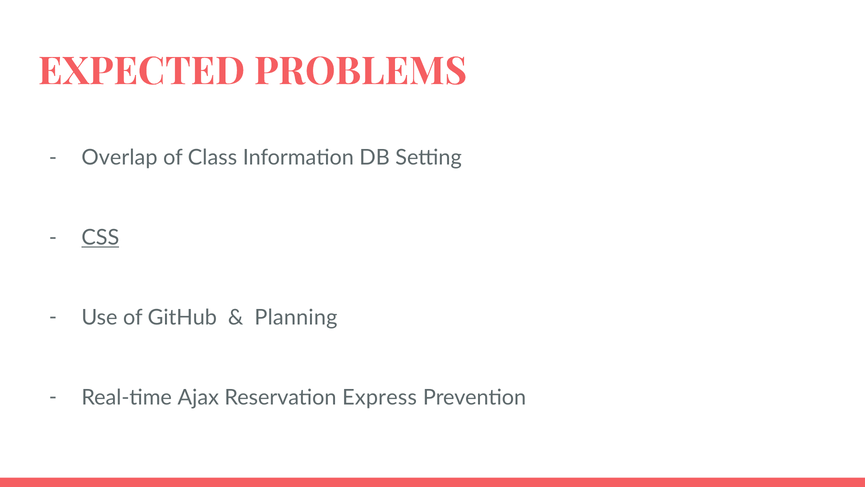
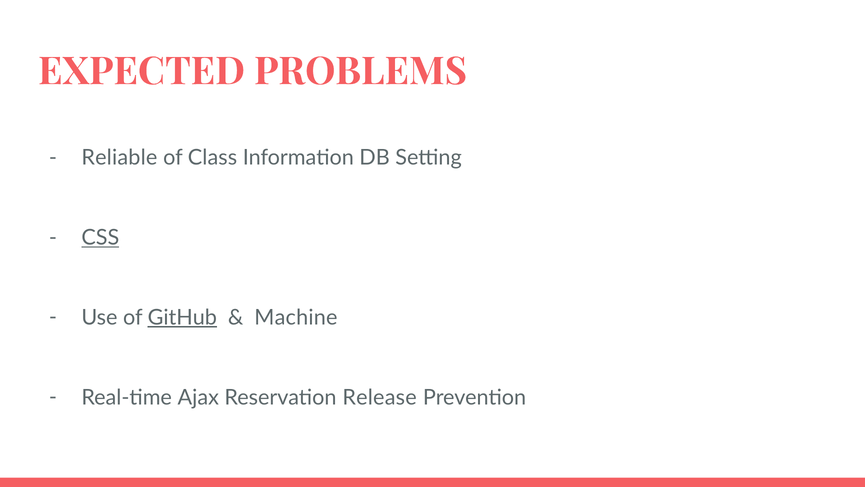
Overlap: Overlap -> Reliable
GitHub underline: none -> present
Planning: Planning -> Machine
Express: Express -> Release
